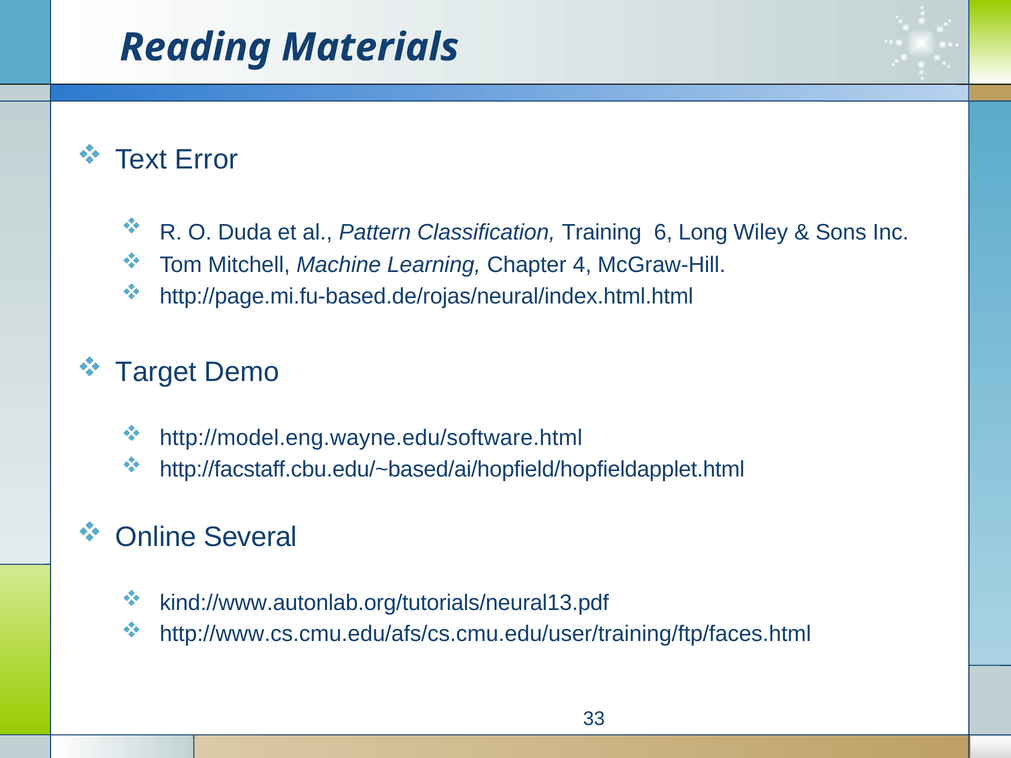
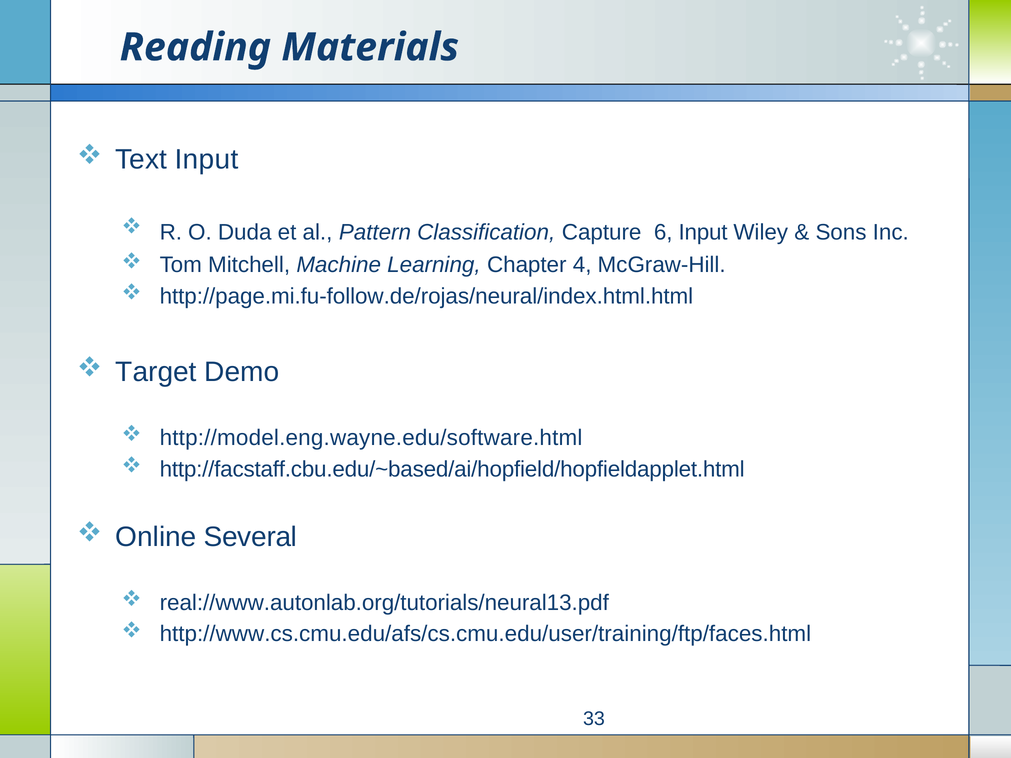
Text Error: Error -> Input
Training: Training -> Capture
6 Long: Long -> Input
http://page.mi.fu-based.de/rojas/neural/index.html.html: http://page.mi.fu-based.de/rojas/neural/index.html.html -> http://page.mi.fu-follow.de/rojas/neural/index.html.html
kind://www.autonlab.org/tutorials/neural13.pdf: kind://www.autonlab.org/tutorials/neural13.pdf -> real://www.autonlab.org/tutorials/neural13.pdf
